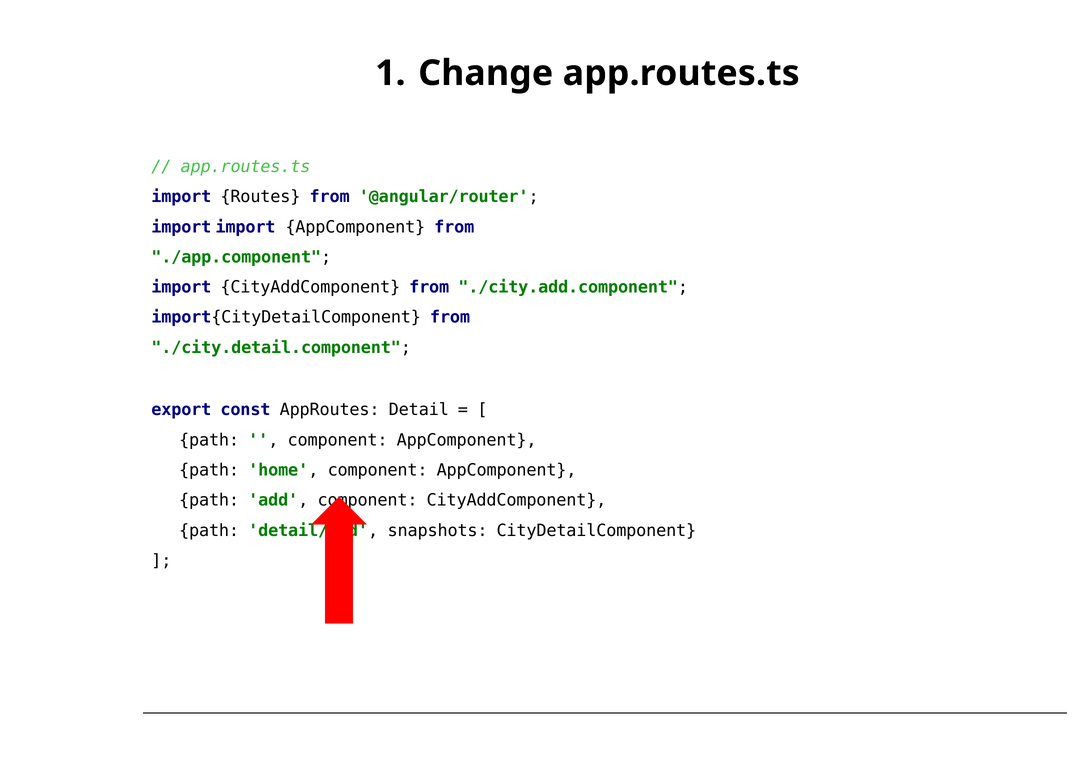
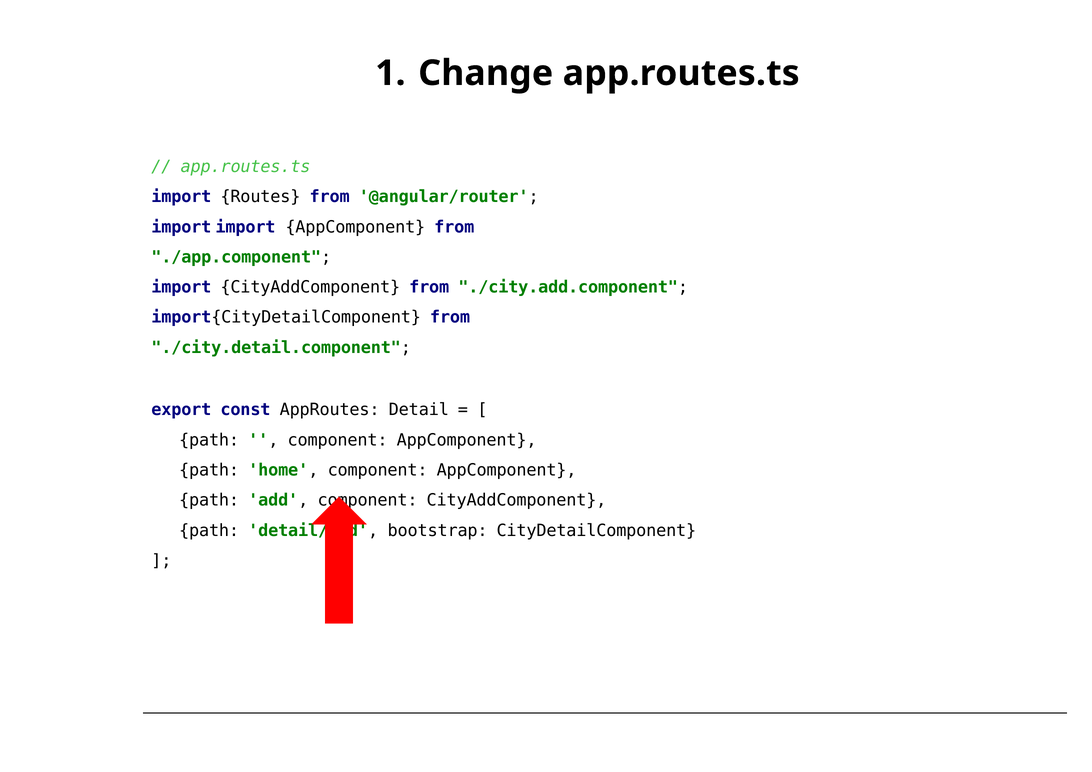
snapshots: snapshots -> bootstrap
